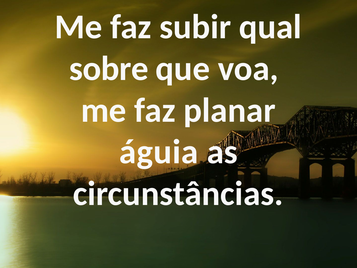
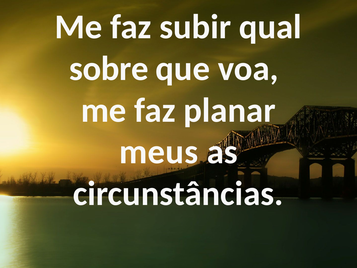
águia: águia -> meus
